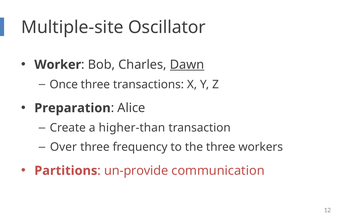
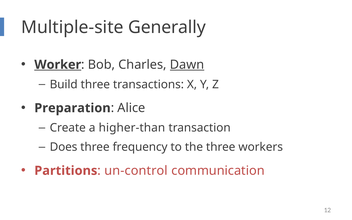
Oscillator: Oscillator -> Generally
Worker underline: none -> present
Once: Once -> Build
Over: Over -> Does
un-provide: un-provide -> un-control
